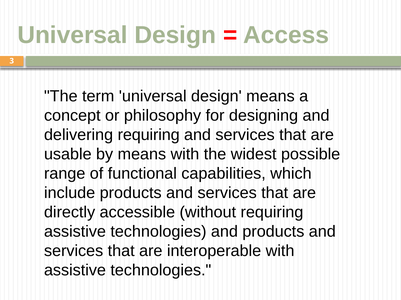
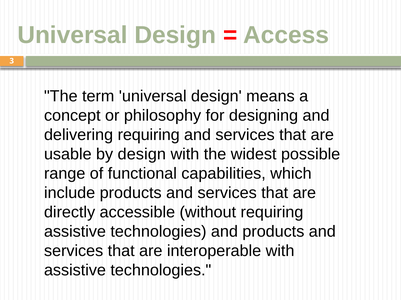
by means: means -> design
